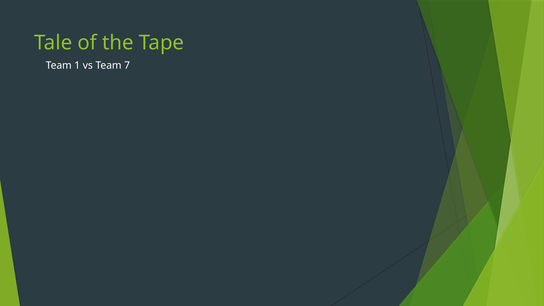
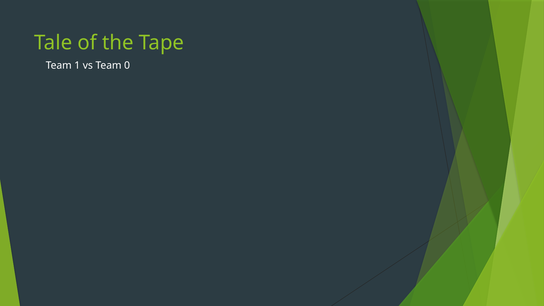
7: 7 -> 0
